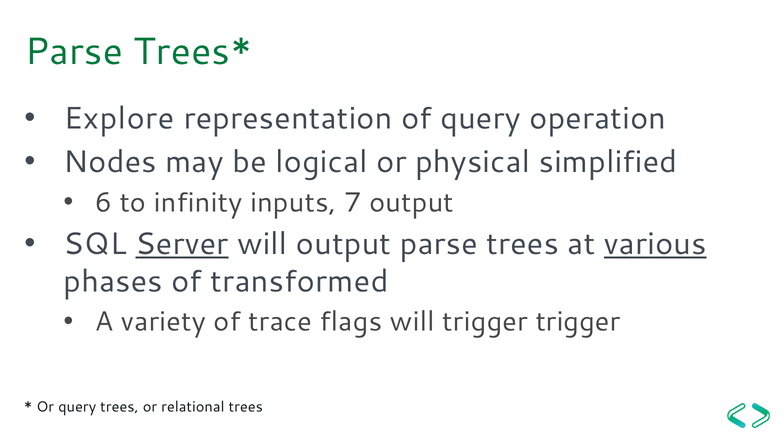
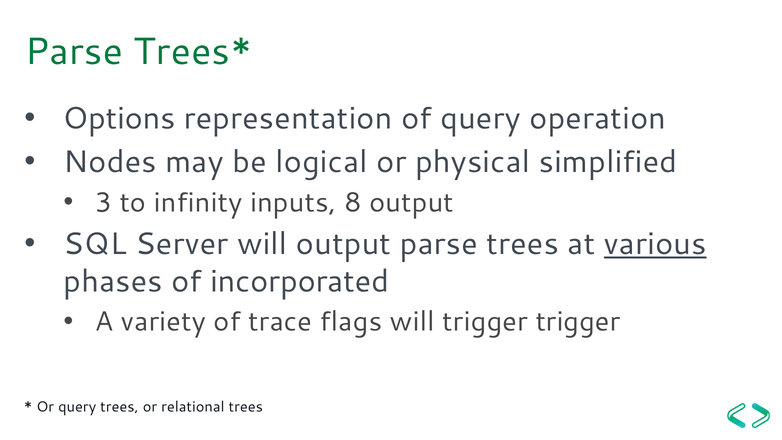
Explore: Explore -> Options
6: 6 -> 3
7: 7 -> 8
Server underline: present -> none
transformed: transformed -> incorporated
